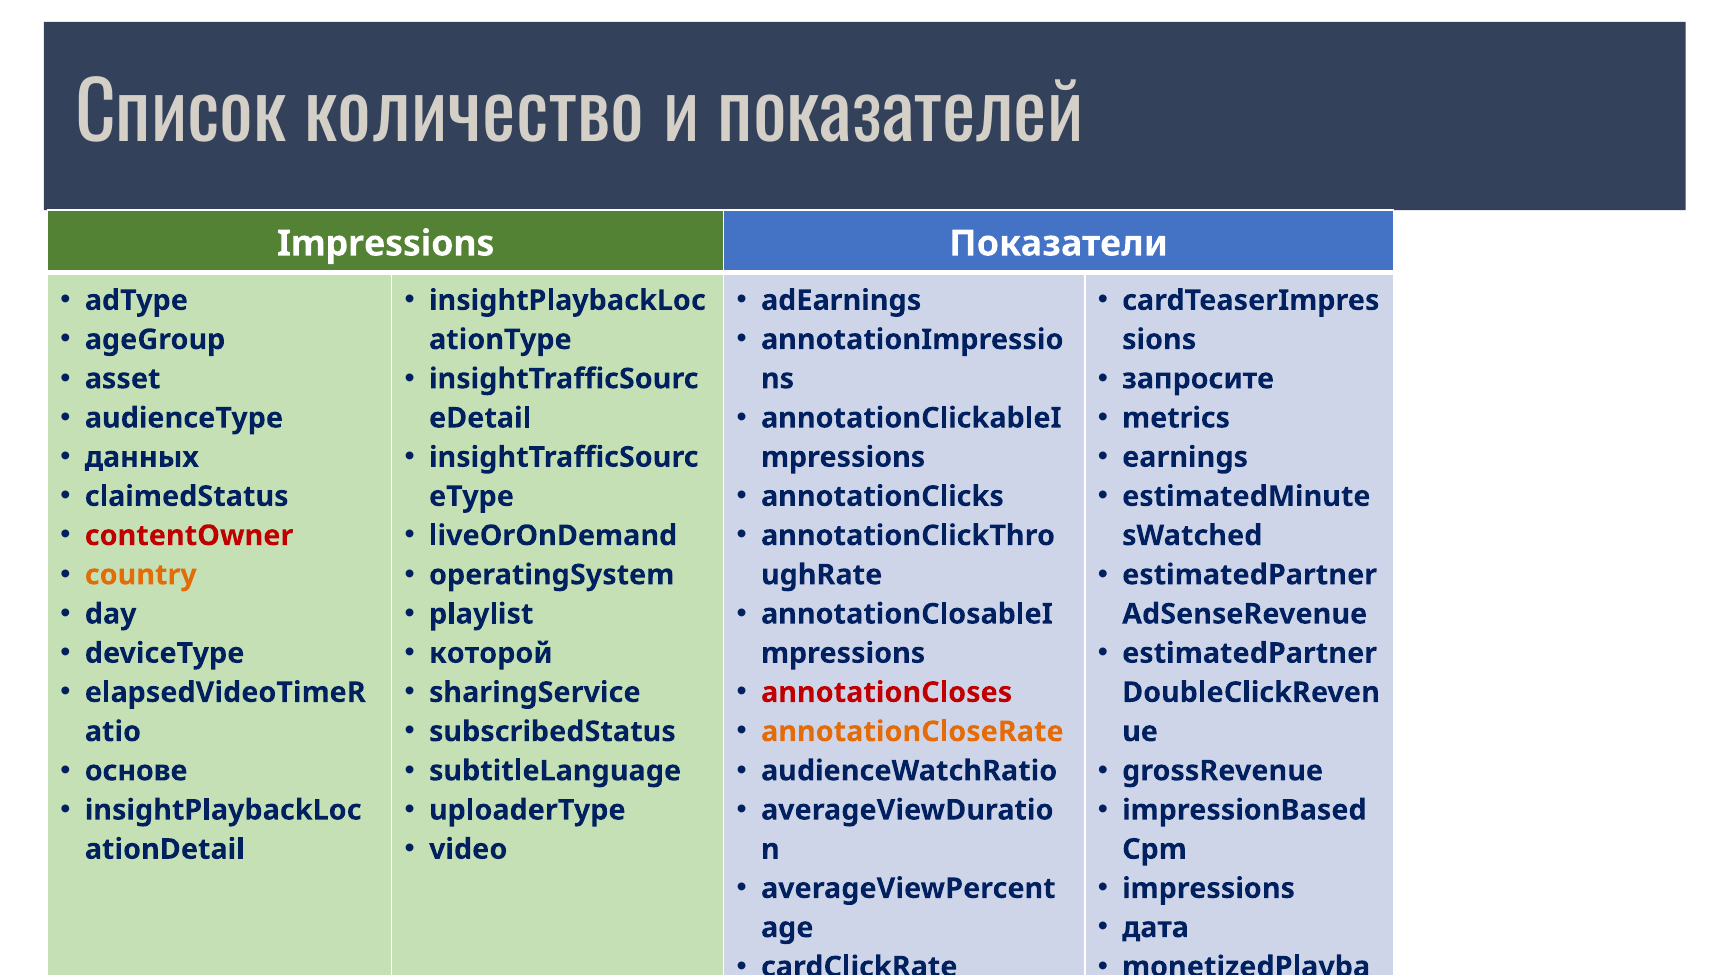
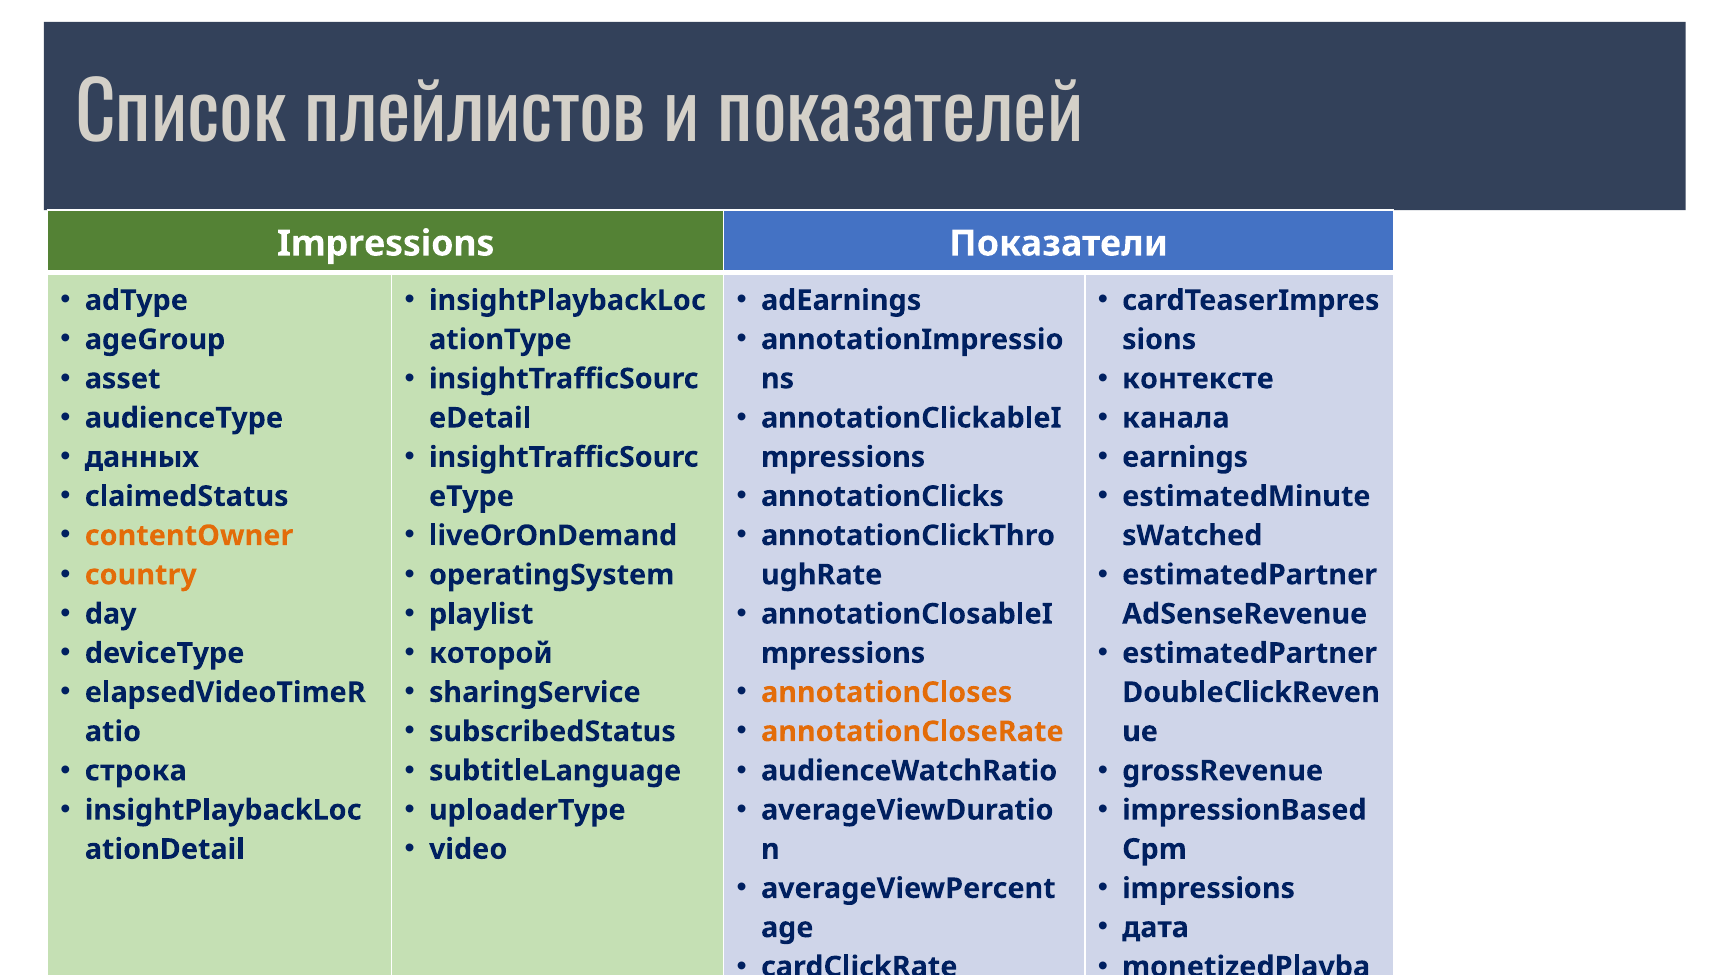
количество: количество -> плейлистов
запросите: запросите -> контексте
metrics: metrics -> канала
contentOwner colour: red -> orange
annotationCloses colour: red -> orange
основе: основе -> строка
